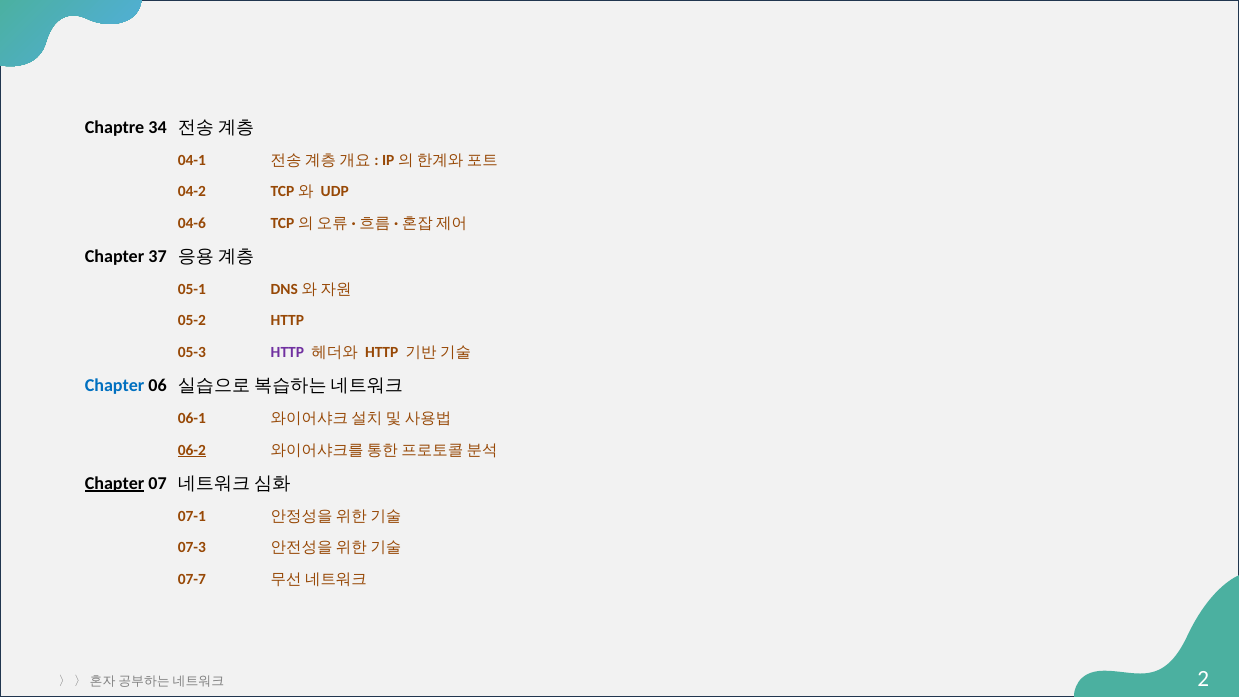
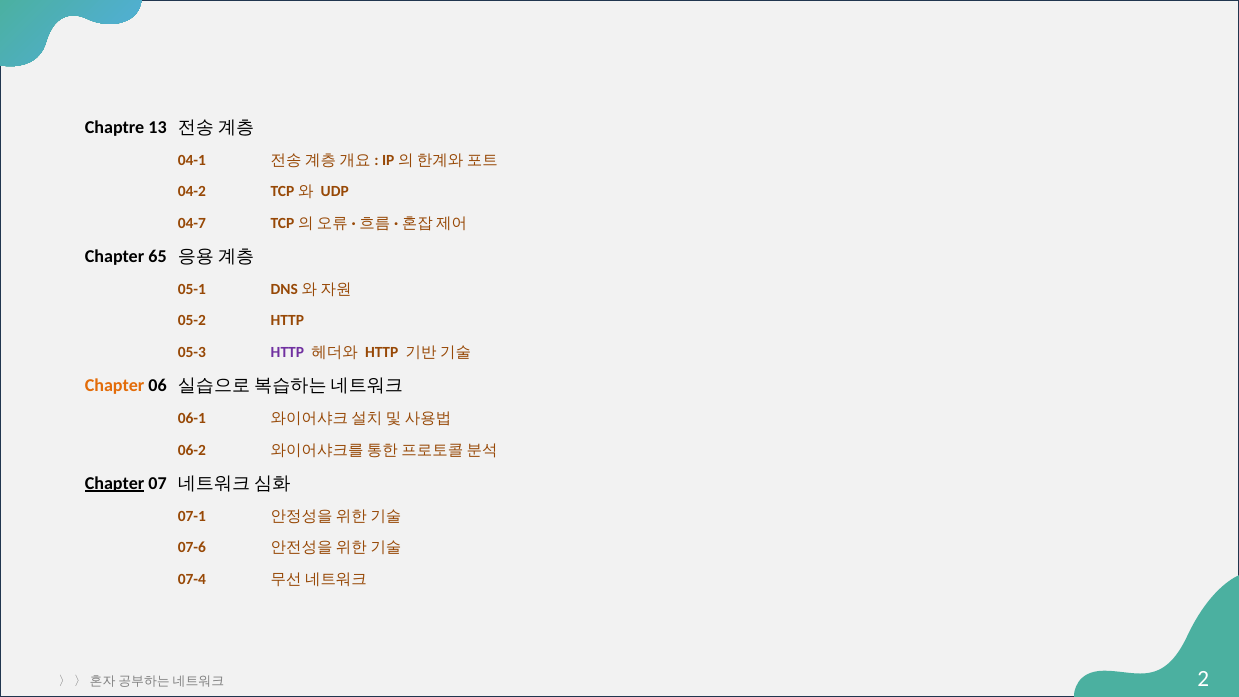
34: 34 -> 13
04-6: 04-6 -> 04-7
37: 37 -> 65
Chapter at (115, 386) colour: blue -> orange
06-2 underline: present -> none
07-3: 07-3 -> 07-6
07-7: 07-7 -> 07-4
